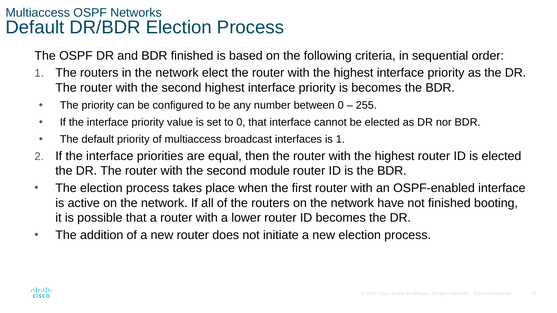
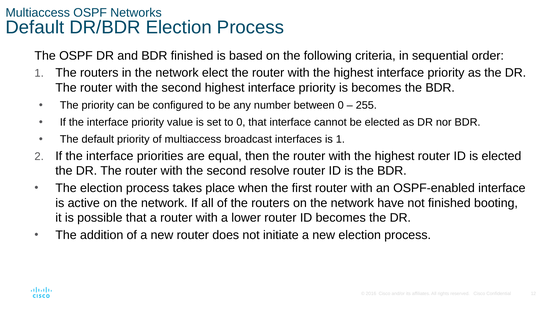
module: module -> resolve
